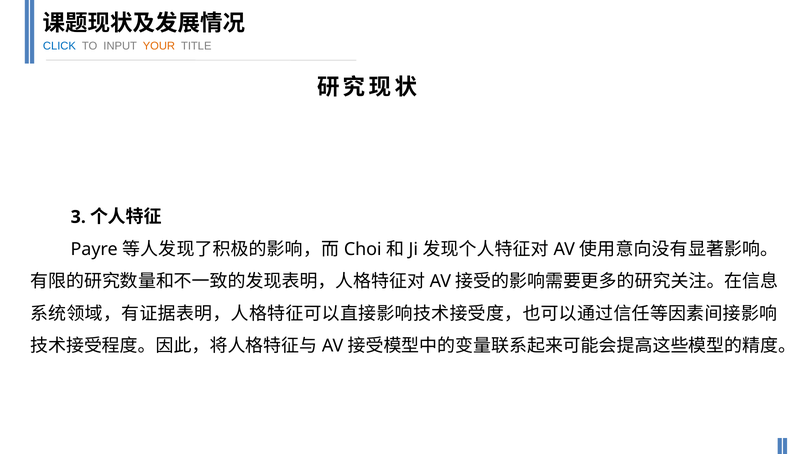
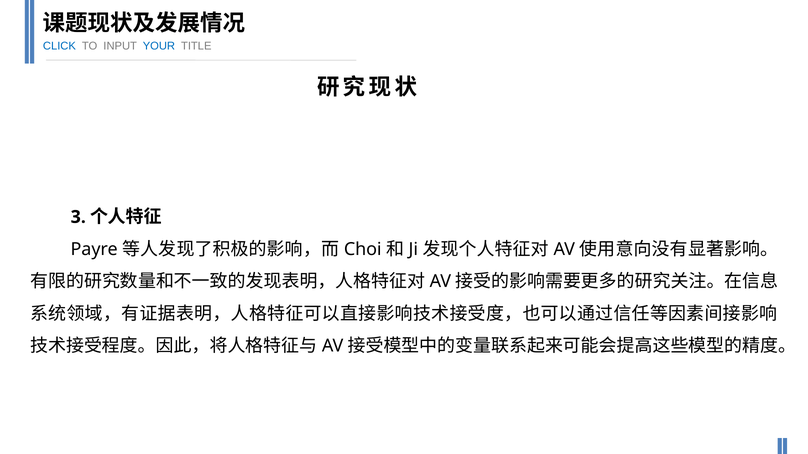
YOUR colour: orange -> blue
